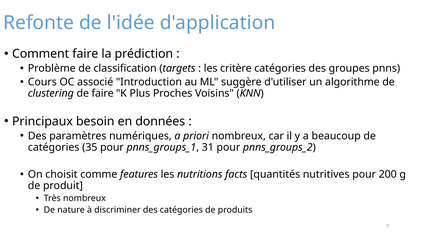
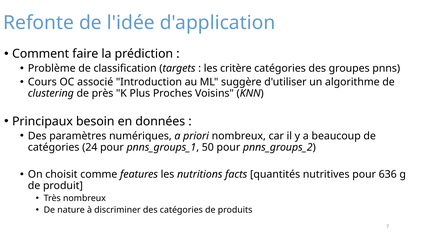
de faire: faire -> près
35: 35 -> 24
31: 31 -> 50
200: 200 -> 636
